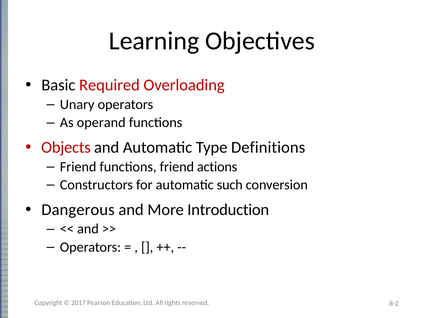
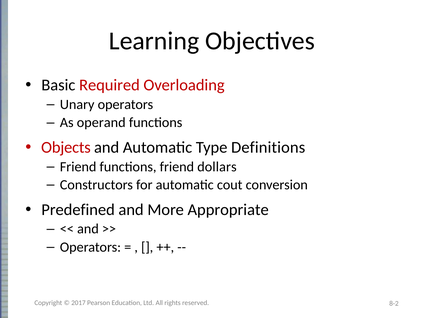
actions: actions -> dollars
such: such -> cout
Dangerous: Dangerous -> Predefined
Introduction: Introduction -> Appropriate
